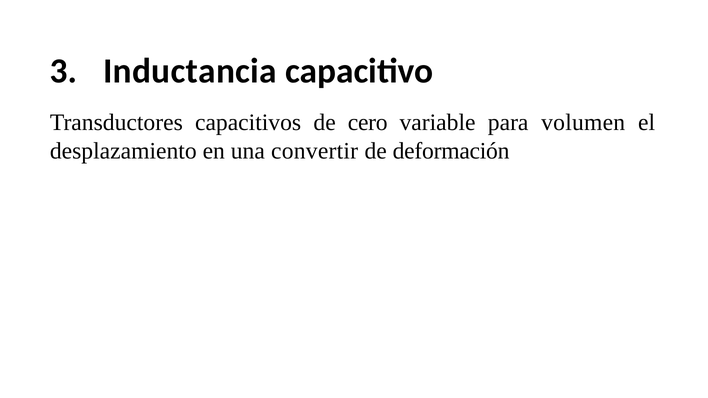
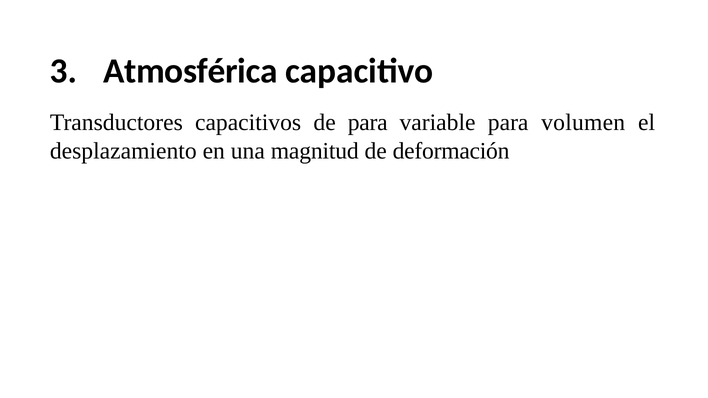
Inductancia: Inductancia -> Atmosférica
de cero: cero -> para
convertir: convertir -> magnitud
